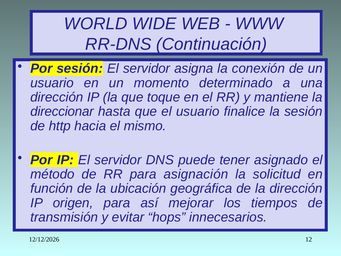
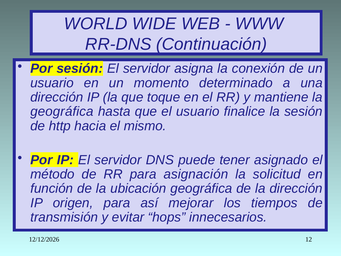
direccionar at (62, 111): direccionar -> geográfica
